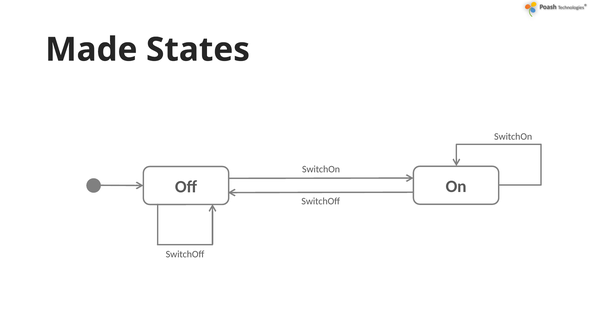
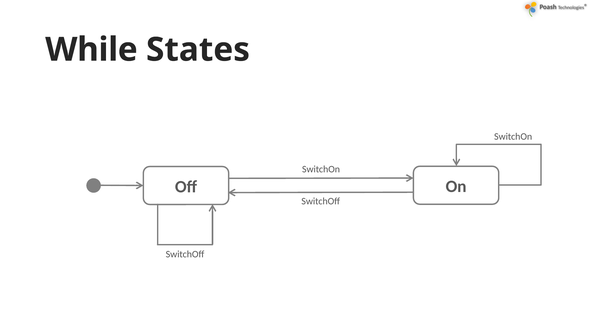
Made: Made -> While
